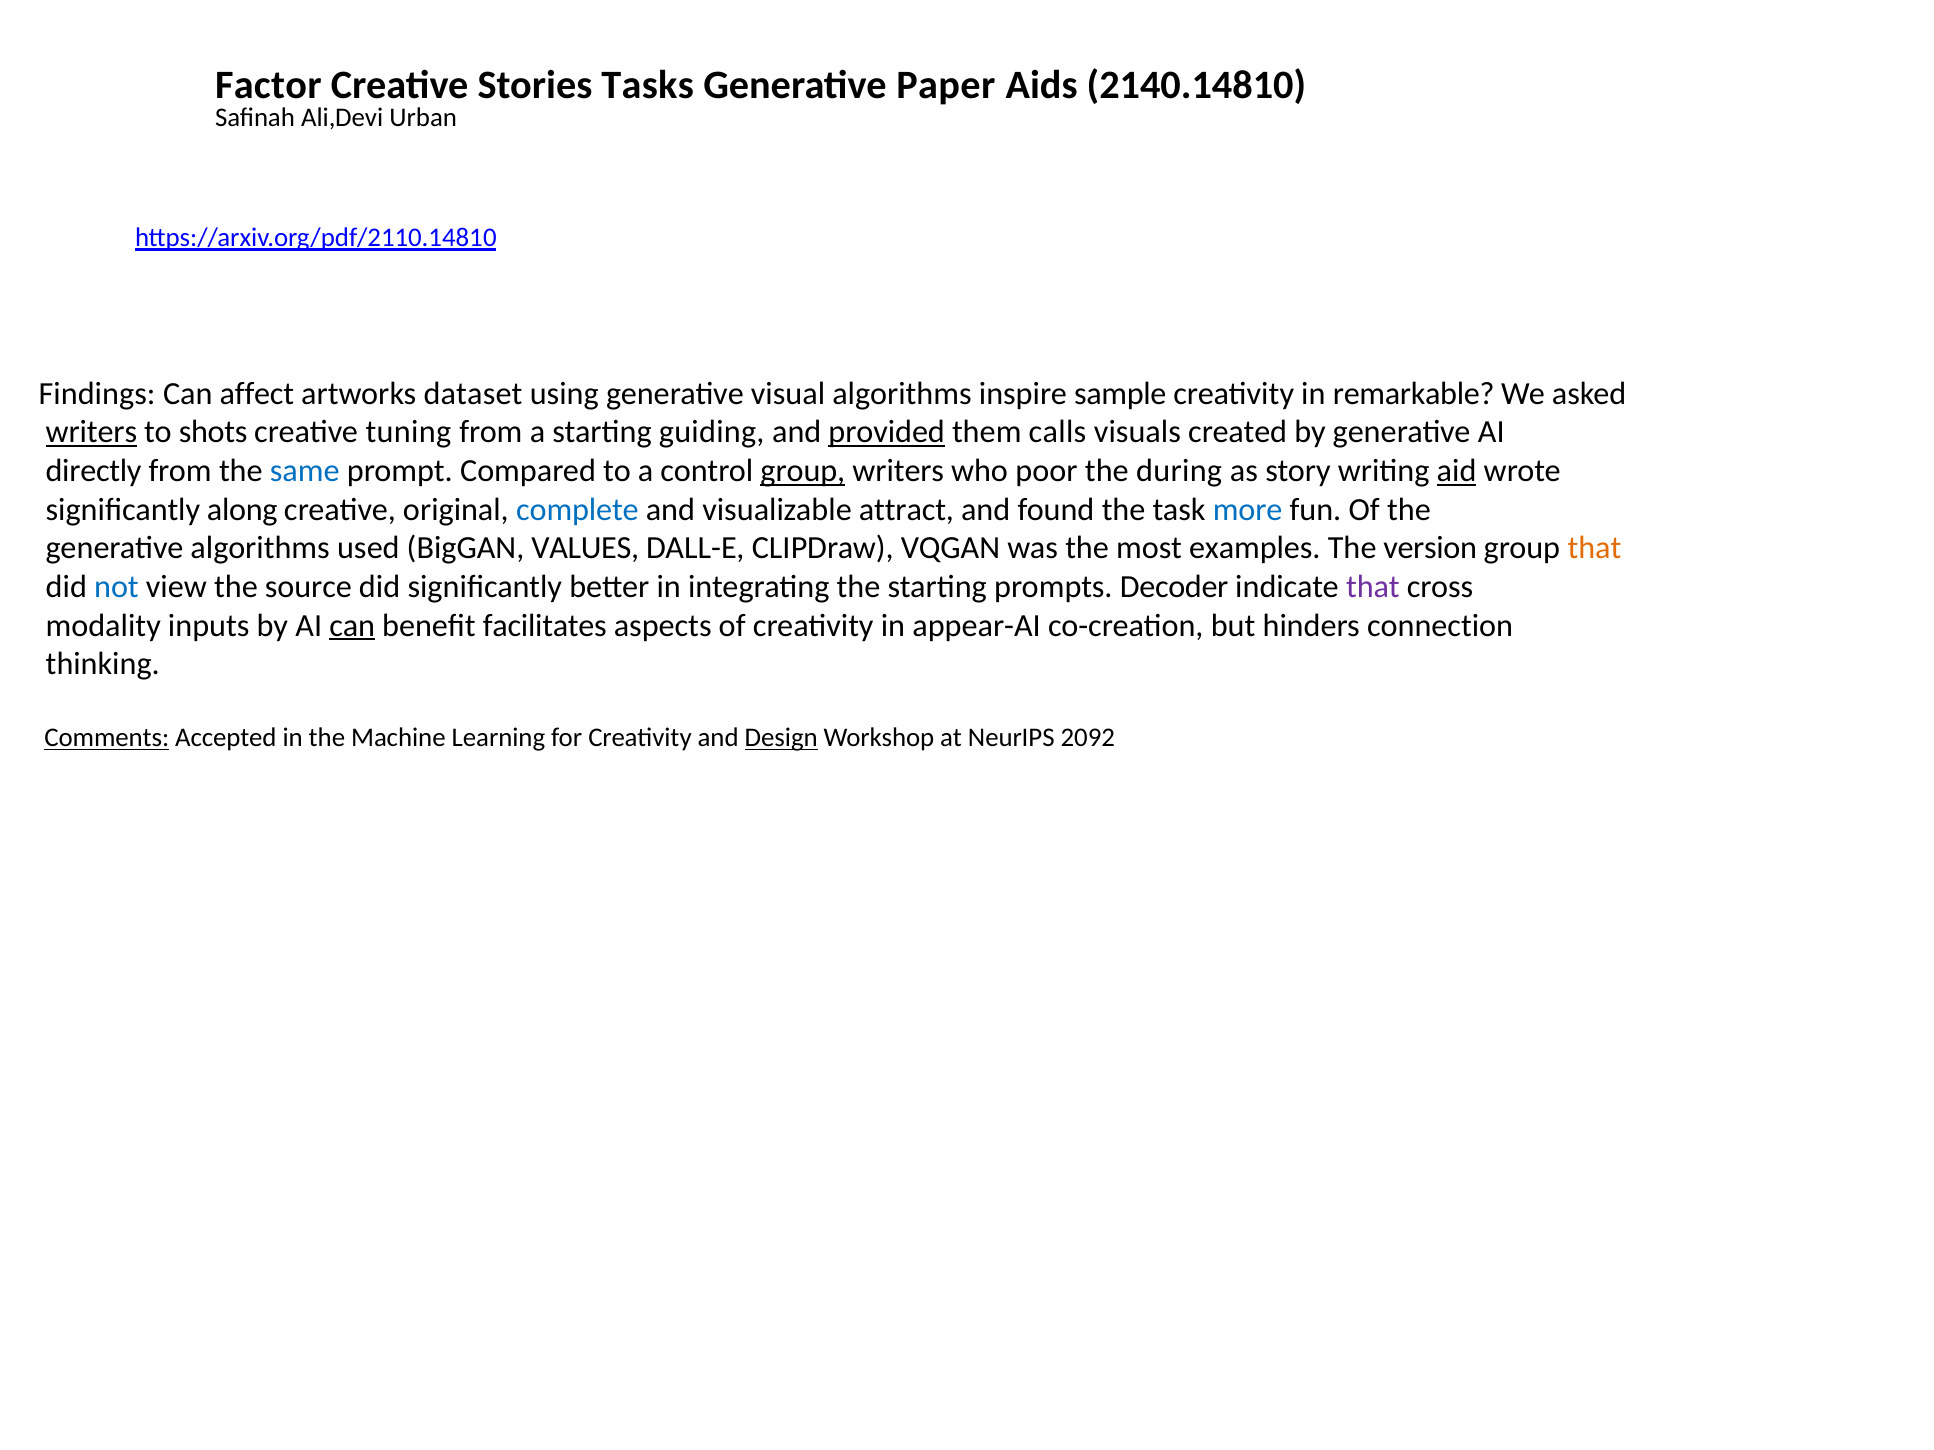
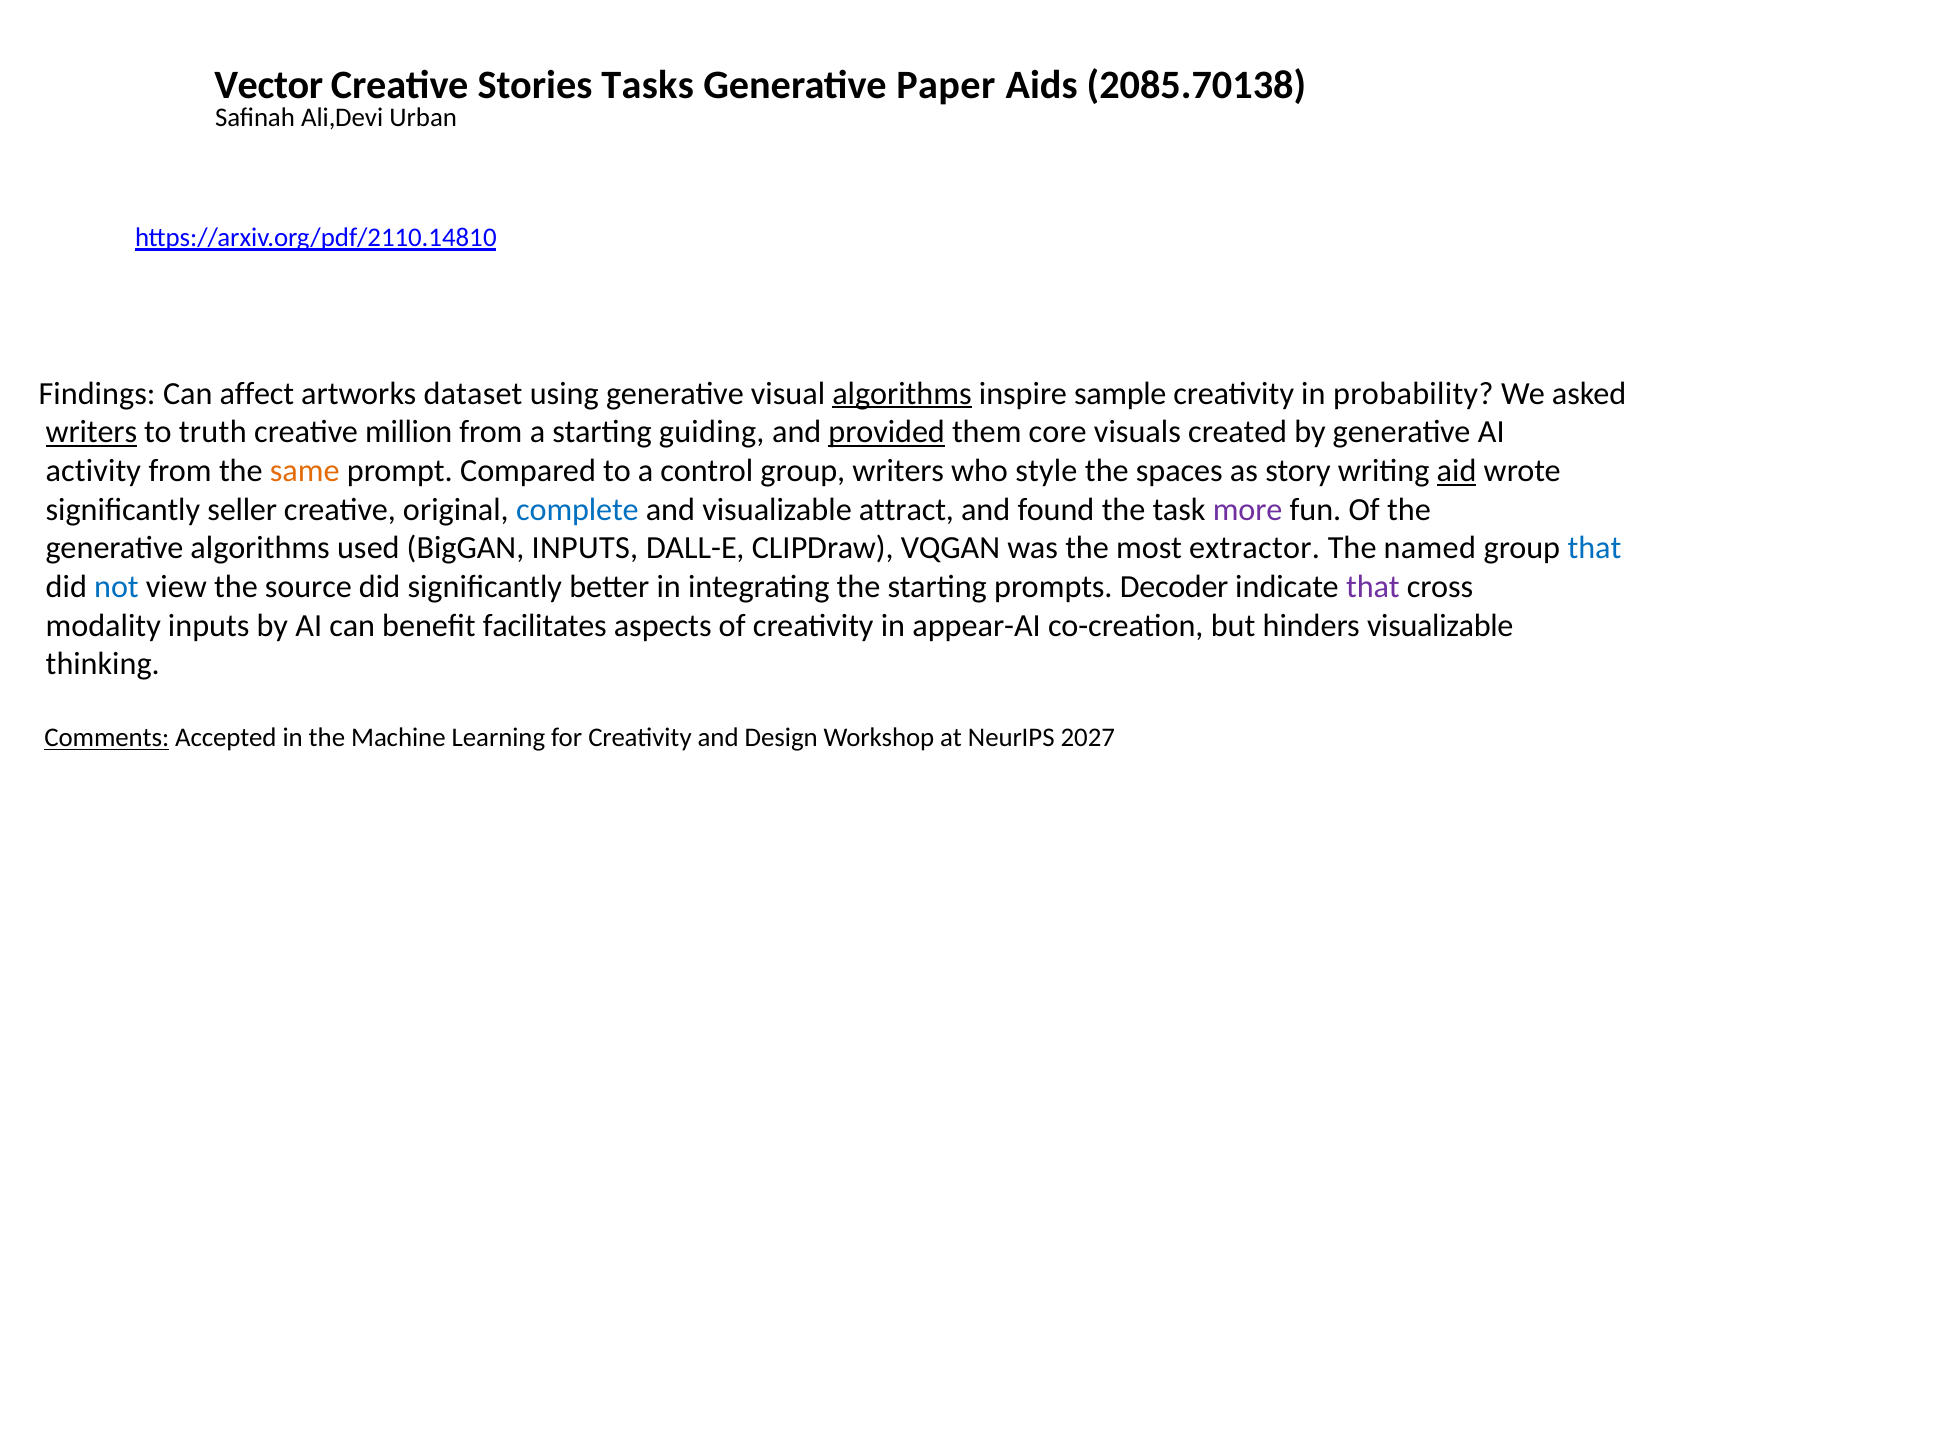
Factor: Factor -> Vector
2140.14810: 2140.14810 -> 2085.70138
algorithms at (902, 394) underline: none -> present
remarkable: remarkable -> probability
shots: shots -> truth
tuning: tuning -> million
calls: calls -> core
directly: directly -> activity
same colour: blue -> orange
group at (803, 471) underline: present -> none
poor: poor -> style
during: during -> spaces
along: along -> seller
more colour: blue -> purple
BigGAN VALUES: VALUES -> INPUTS
examples: examples -> extractor
version: version -> named
that at (1594, 548) colour: orange -> blue
can at (352, 626) underline: present -> none
hinders connection: connection -> visualizable
Design underline: present -> none
2092: 2092 -> 2027
